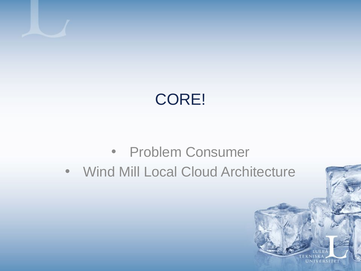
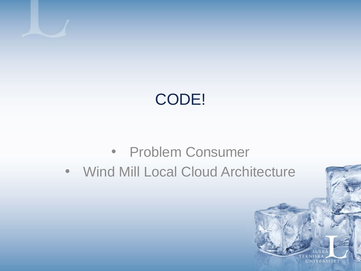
CORE: CORE -> CODE
